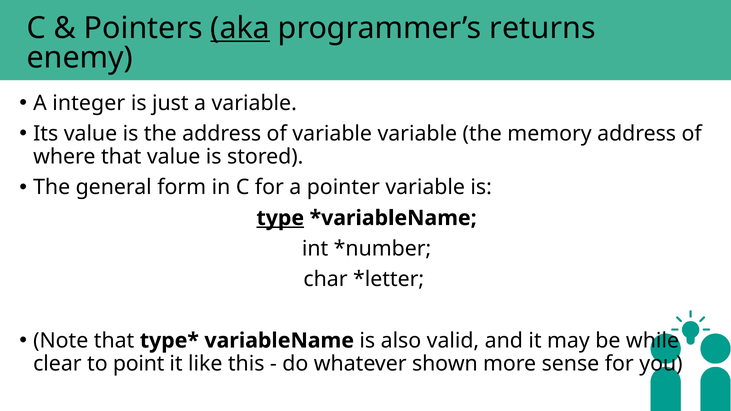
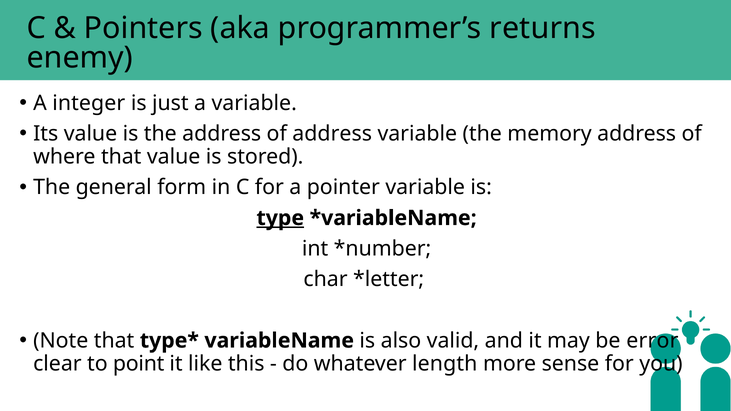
aka underline: present -> none
of variable: variable -> address
while: while -> error
shown: shown -> length
